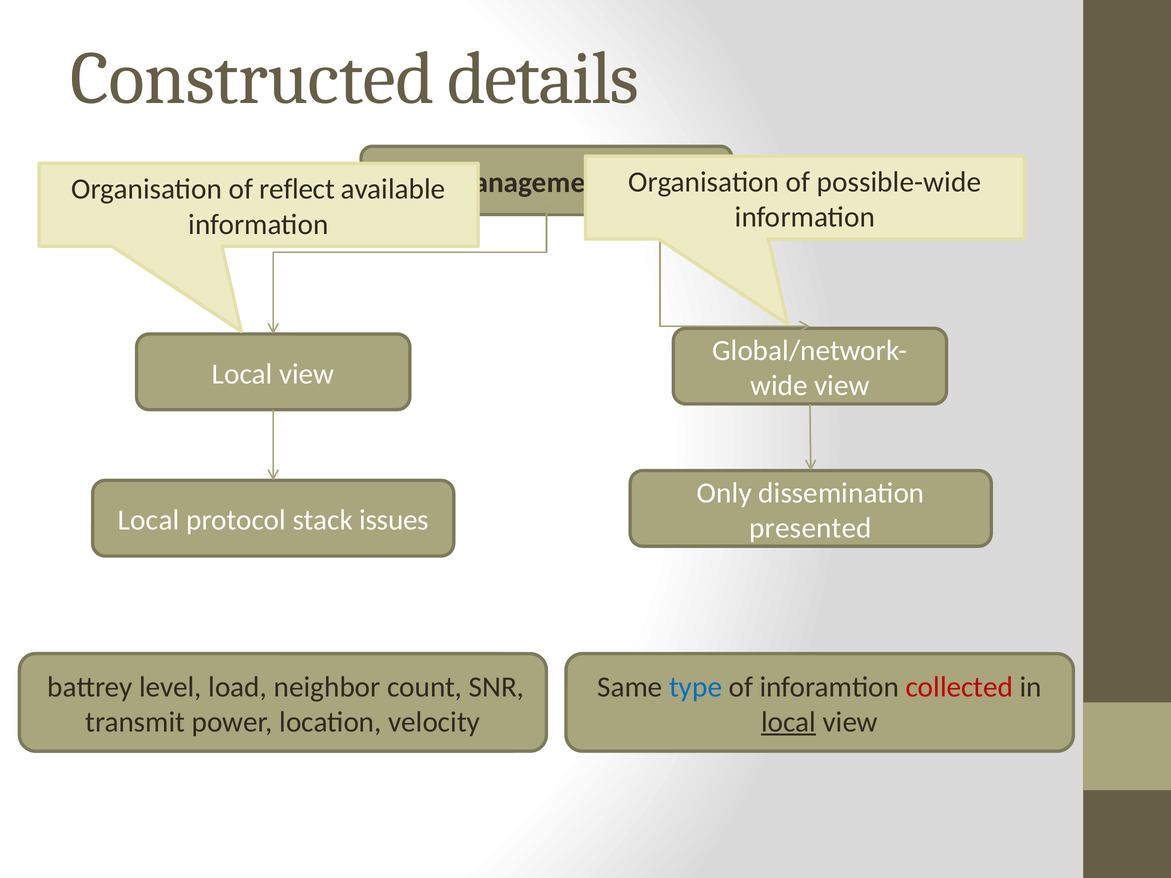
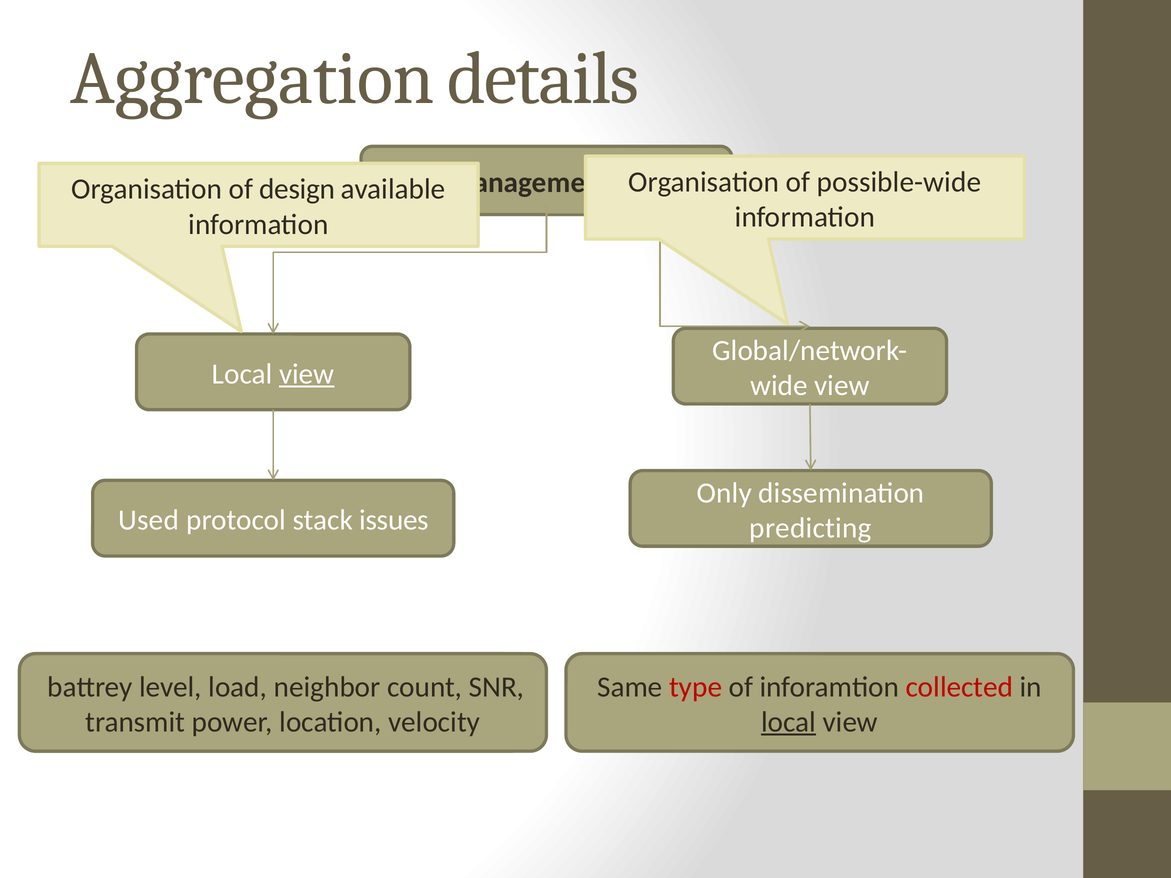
Constructed: Constructed -> Aggregation
reflect: reflect -> design
view at (307, 374) underline: none -> present
Local at (149, 520): Local -> Used
presented: presented -> predicting
type colour: blue -> red
